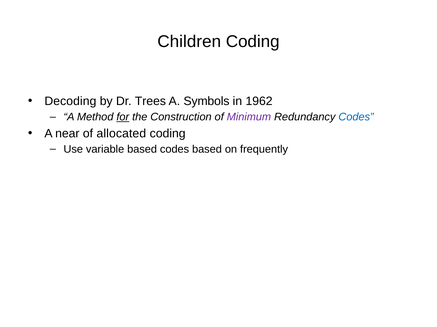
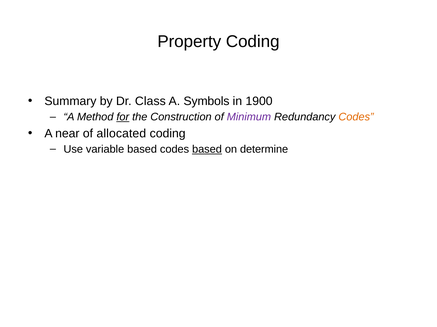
Children: Children -> Property
Decoding: Decoding -> Summary
Trees: Trees -> Class
1962: 1962 -> 1900
Codes at (356, 117) colour: blue -> orange
based at (207, 150) underline: none -> present
frequently: frequently -> determine
